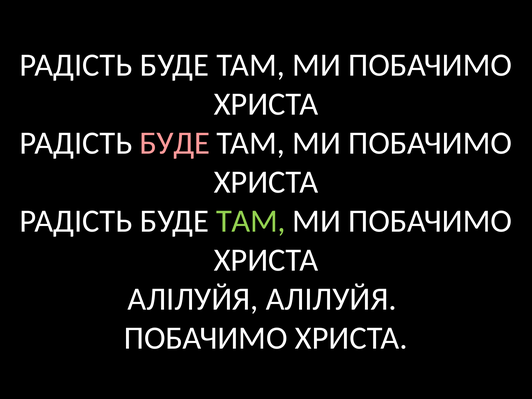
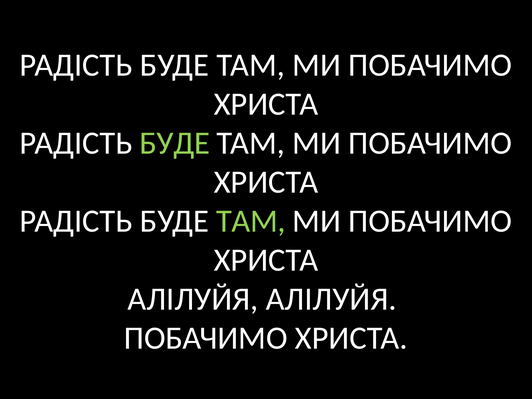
БУДЕ at (175, 143) colour: pink -> light green
